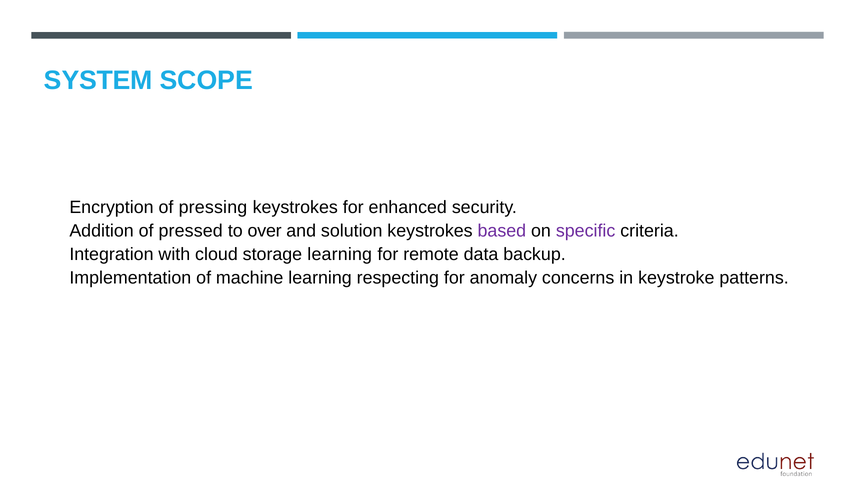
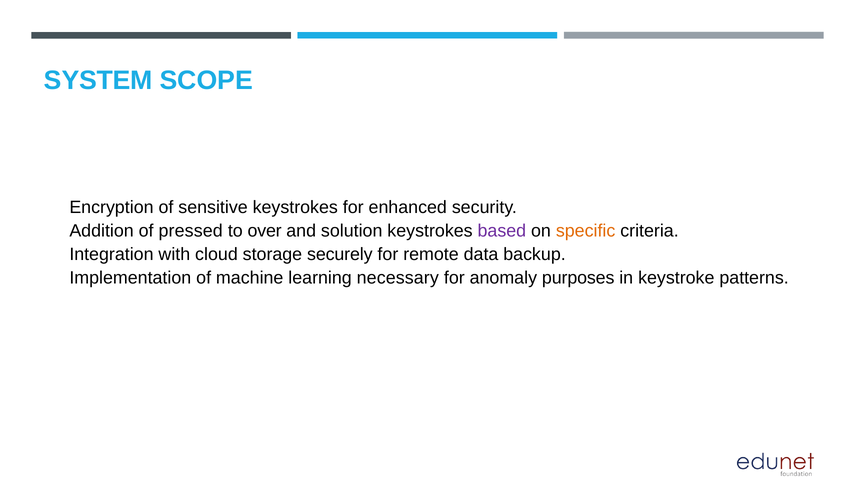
pressing: pressing -> sensitive
specific colour: purple -> orange
storage learning: learning -> securely
respecting: respecting -> necessary
concerns: concerns -> purposes
